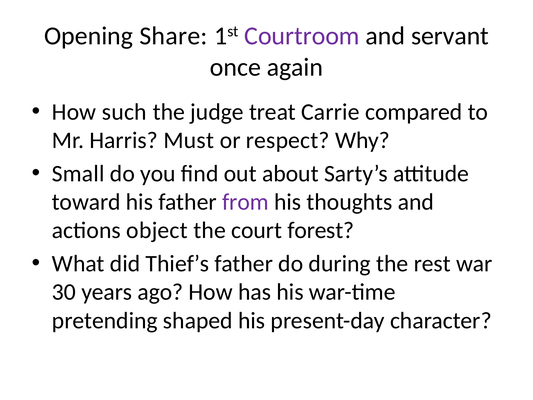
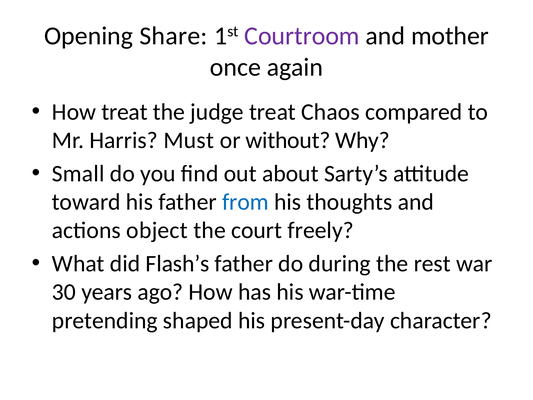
servant: servant -> mother
How such: such -> treat
Carrie: Carrie -> Chaos
respect: respect -> without
from colour: purple -> blue
forest: forest -> freely
Thief’s: Thief’s -> Flash’s
